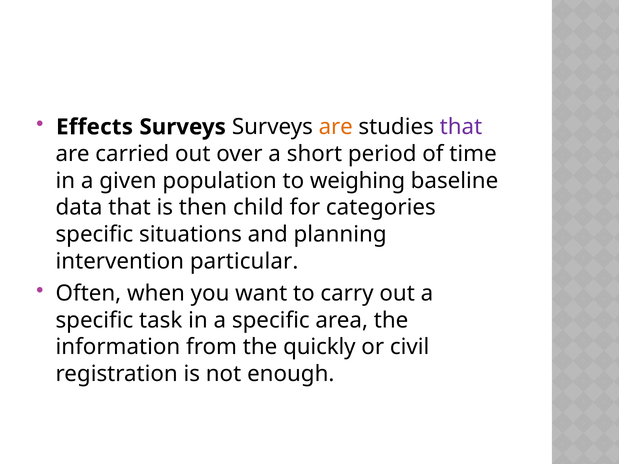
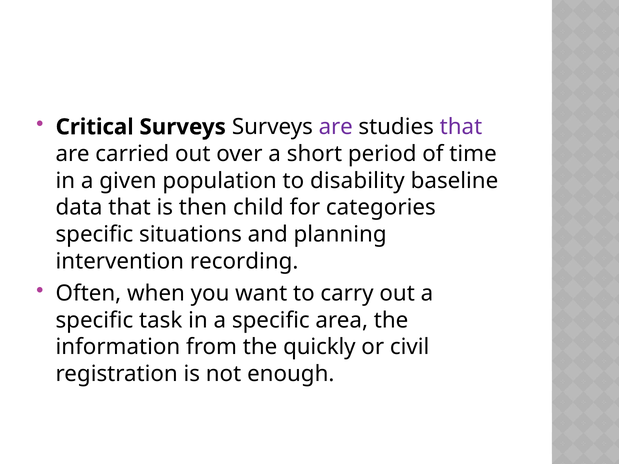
Effects: Effects -> Critical
are at (336, 127) colour: orange -> purple
weighing: weighing -> disability
particular: particular -> recording
